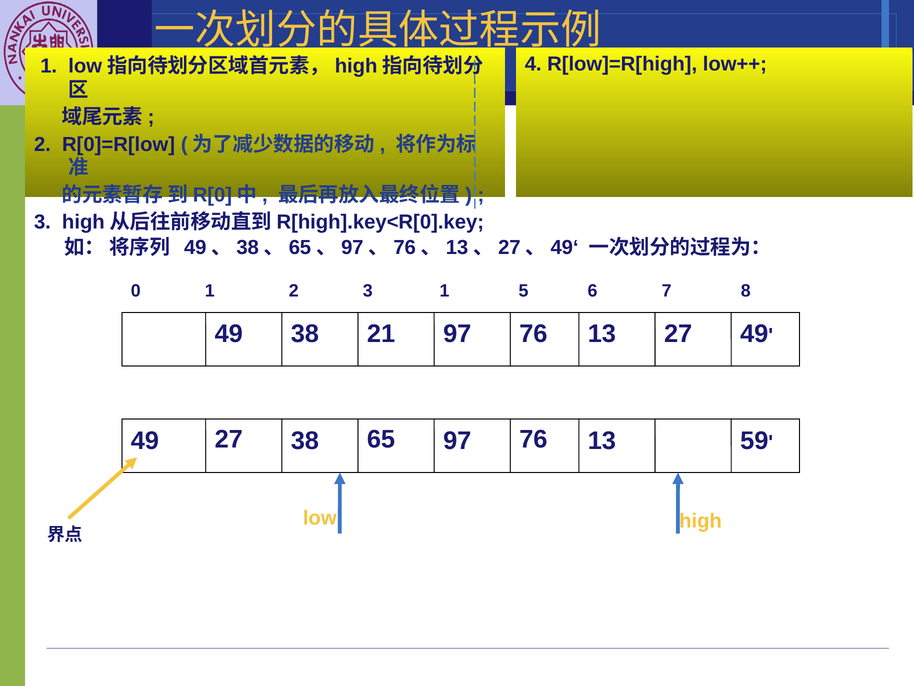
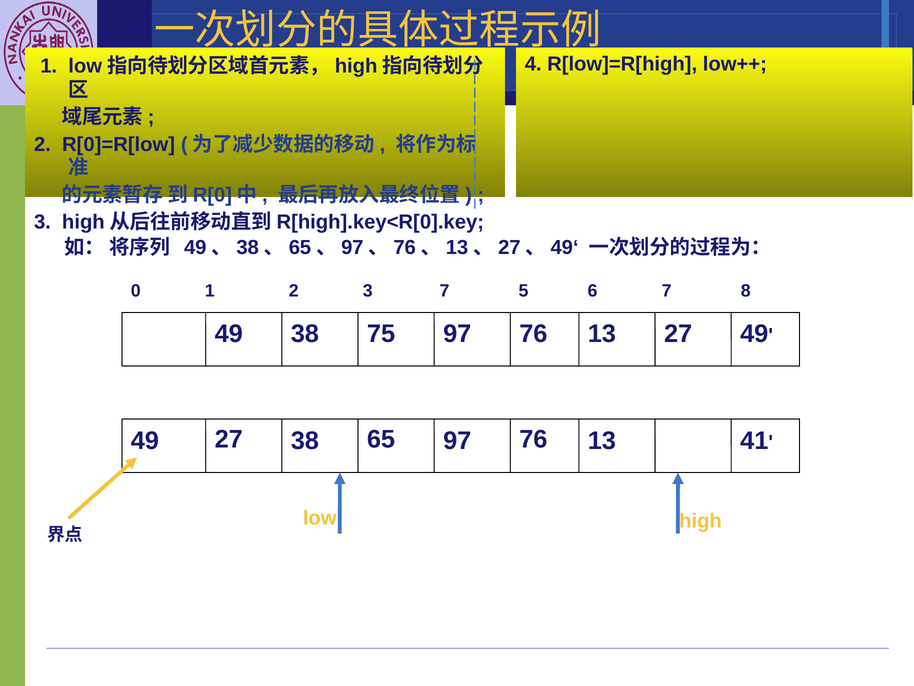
3 1: 1 -> 7
21: 21 -> 75
59: 59 -> 41
